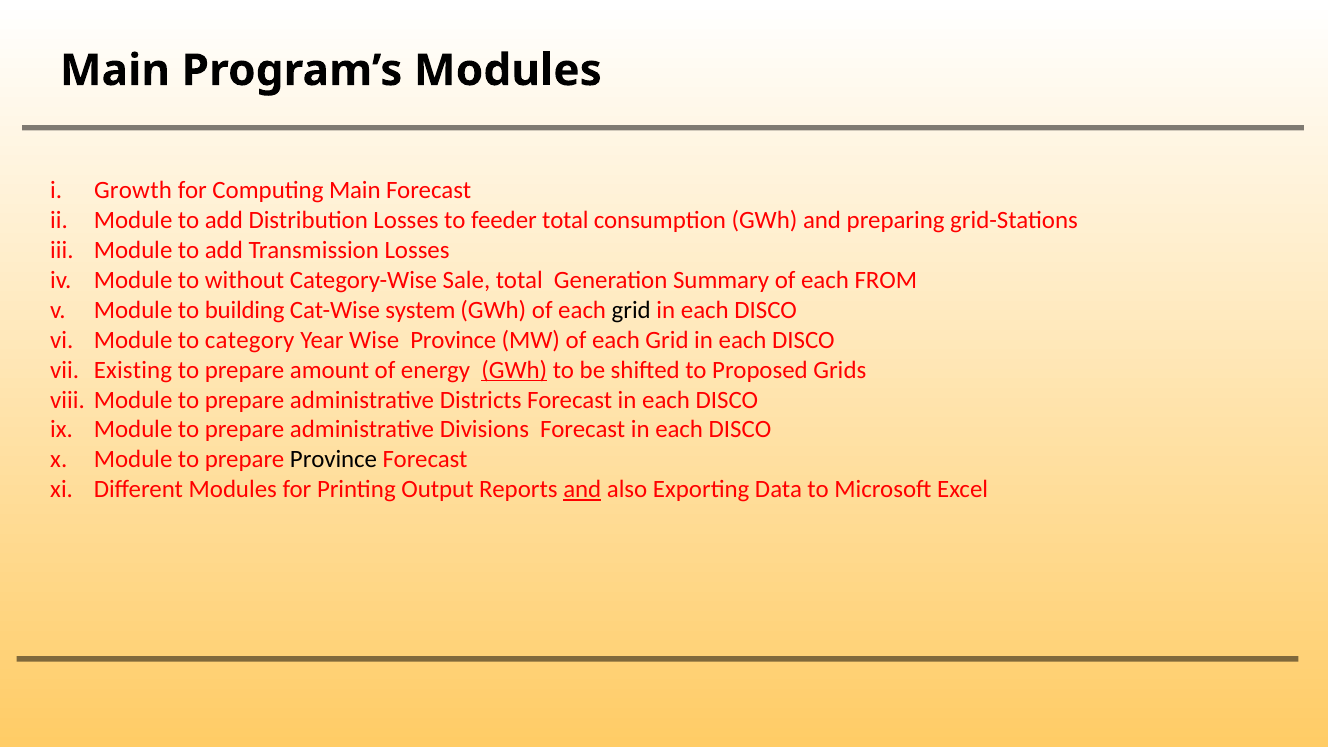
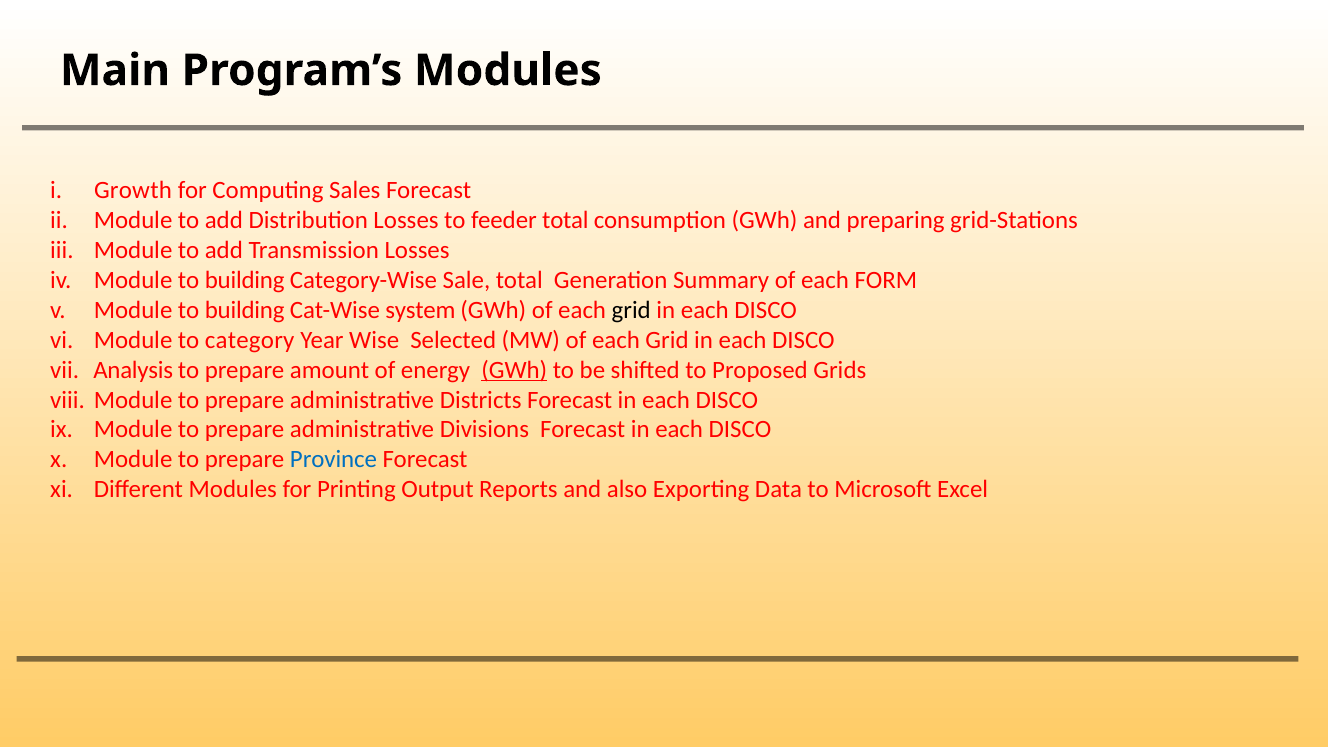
Computing Main: Main -> Sales
without at (245, 280): without -> building
FROM: FROM -> FORM
Wise Province: Province -> Selected
Existing: Existing -> Analysis
Province at (334, 460) colour: black -> blue
and at (582, 490) underline: present -> none
